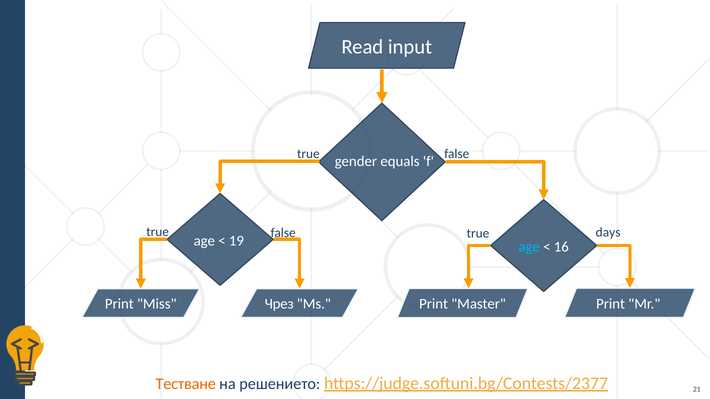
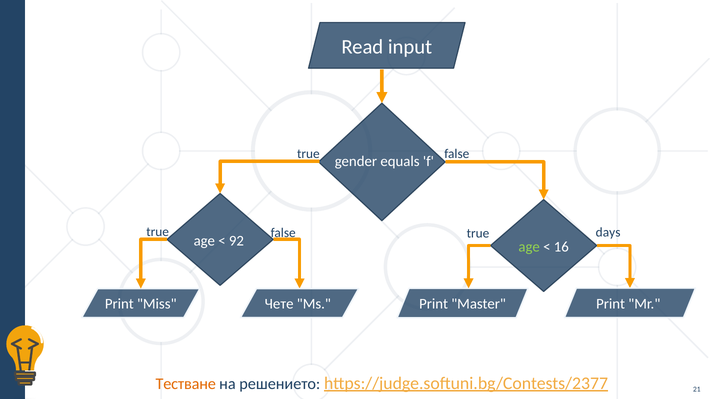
19: 19 -> 92
age at (529, 247) colour: light blue -> light green
Чрез: Чрез -> Чете
